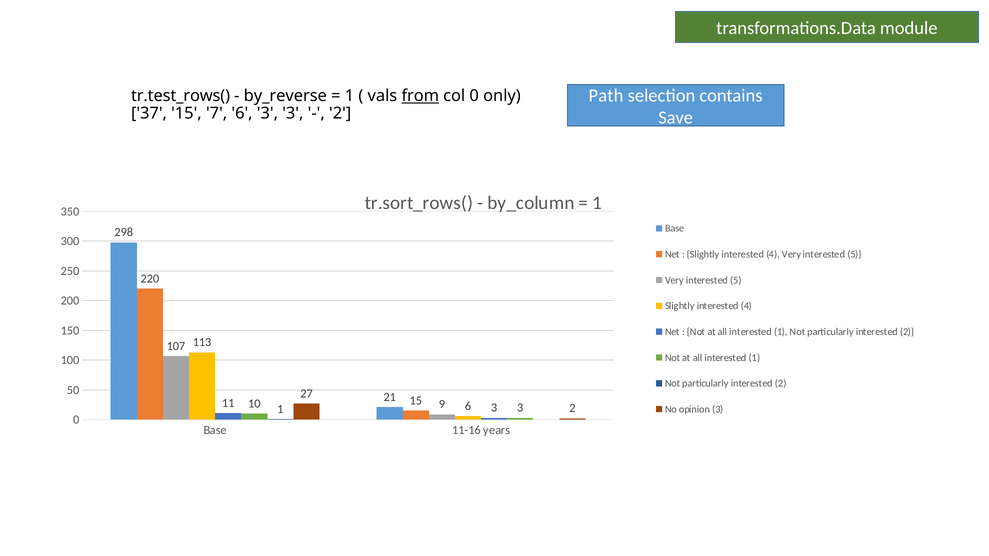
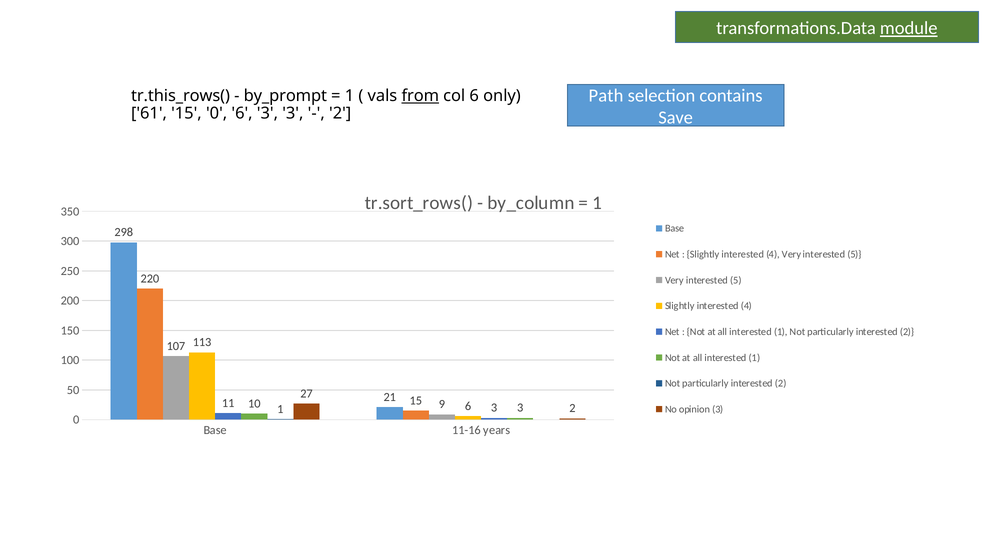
module underline: none -> present
tr.test_rows(: tr.test_rows( -> tr.this_rows(
by_reverse: by_reverse -> by_prompt
col 0: 0 -> 6
37: 37 -> 61
15 7: 7 -> 0
